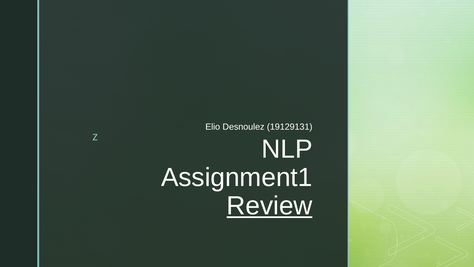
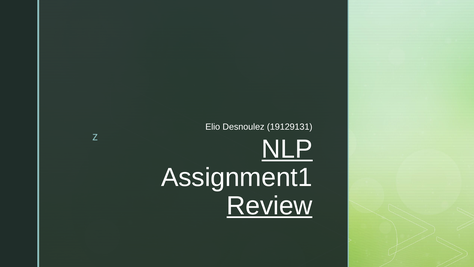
NLP underline: none -> present
